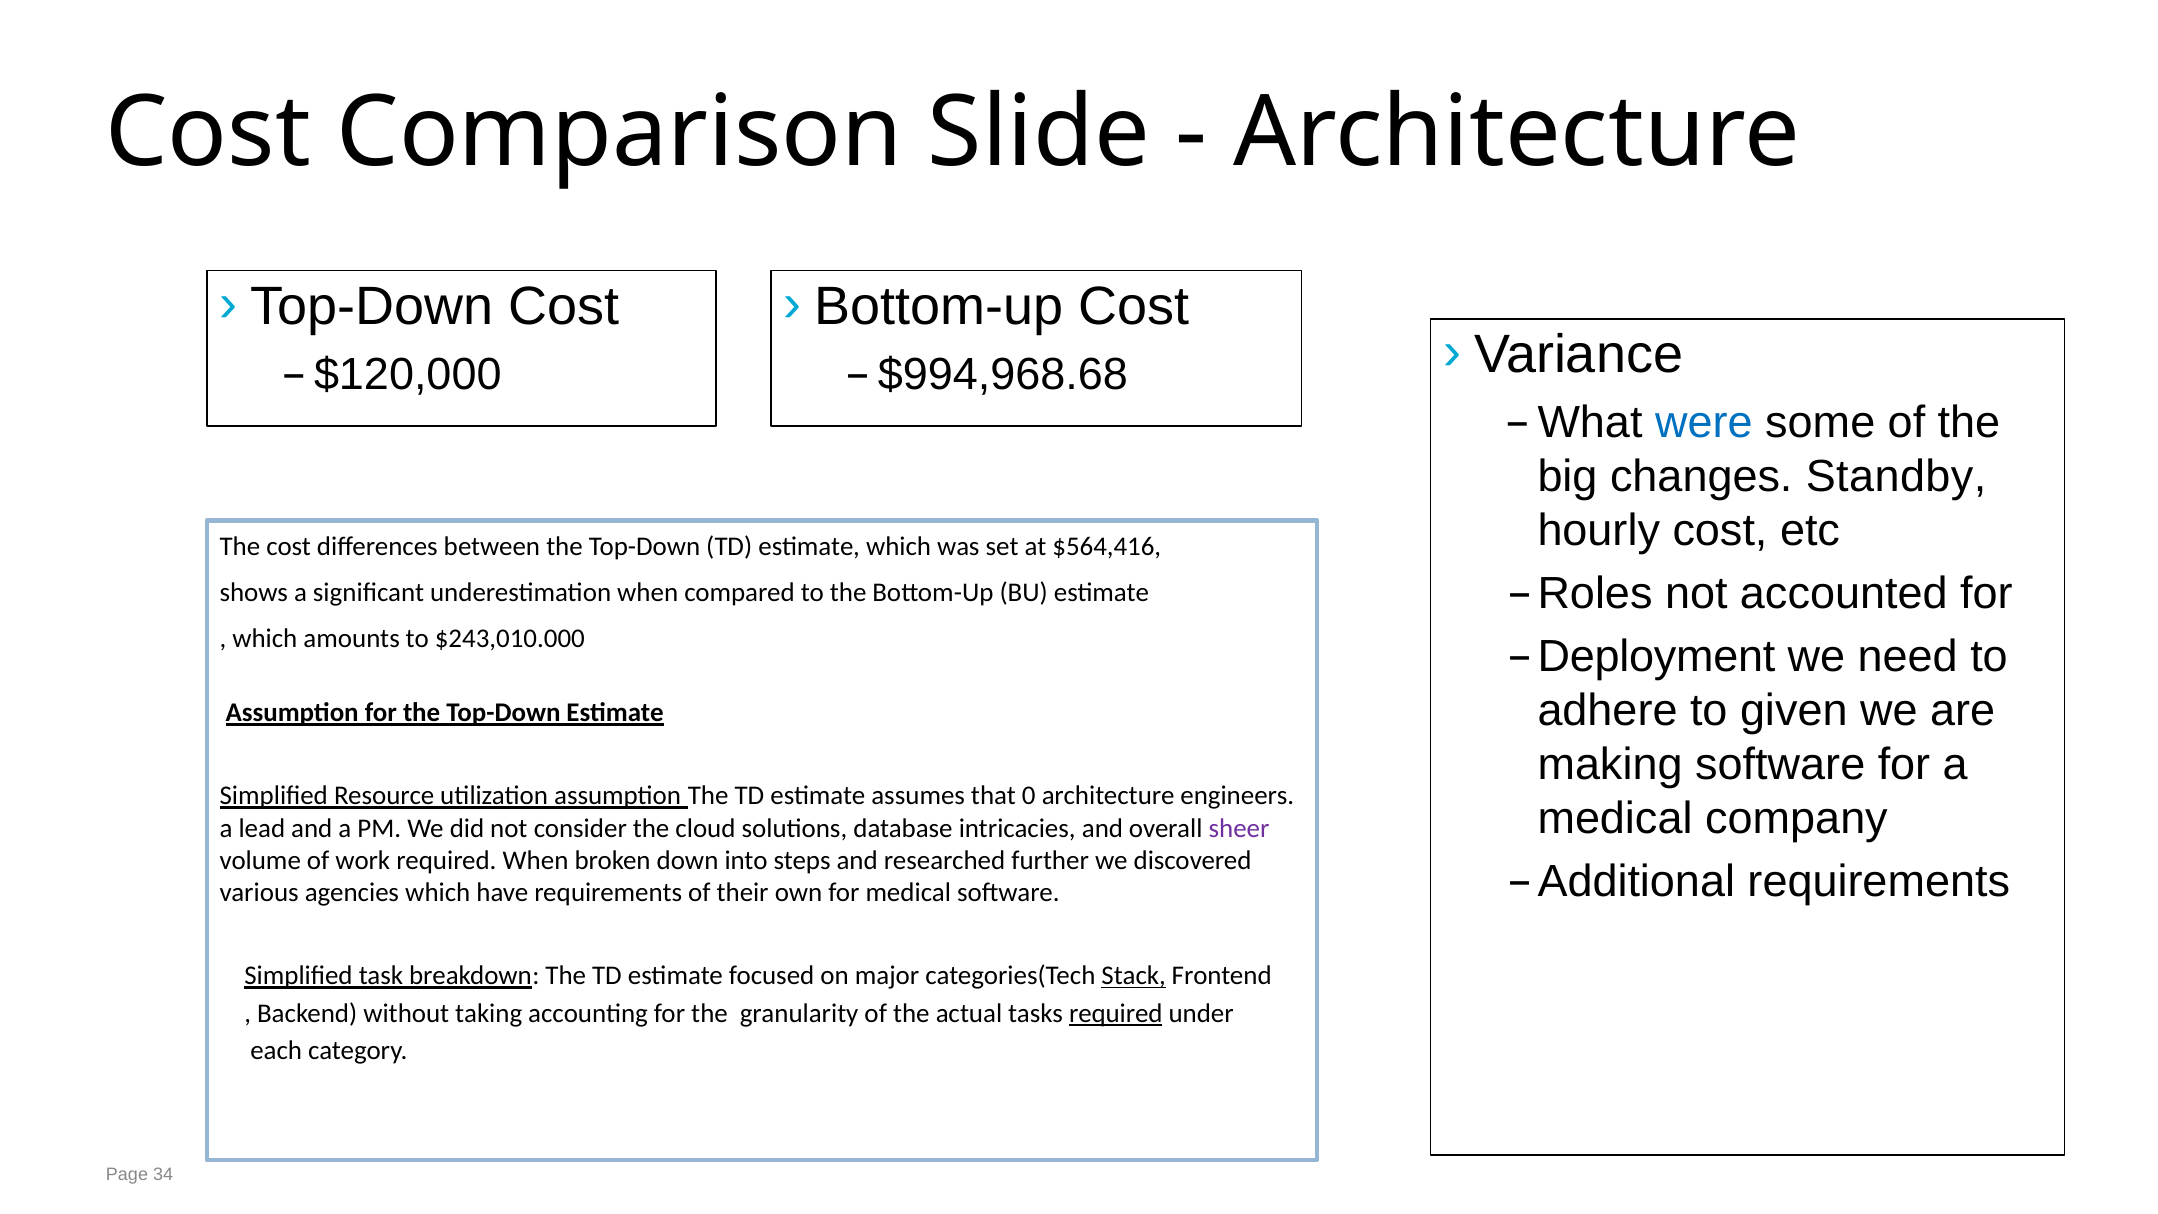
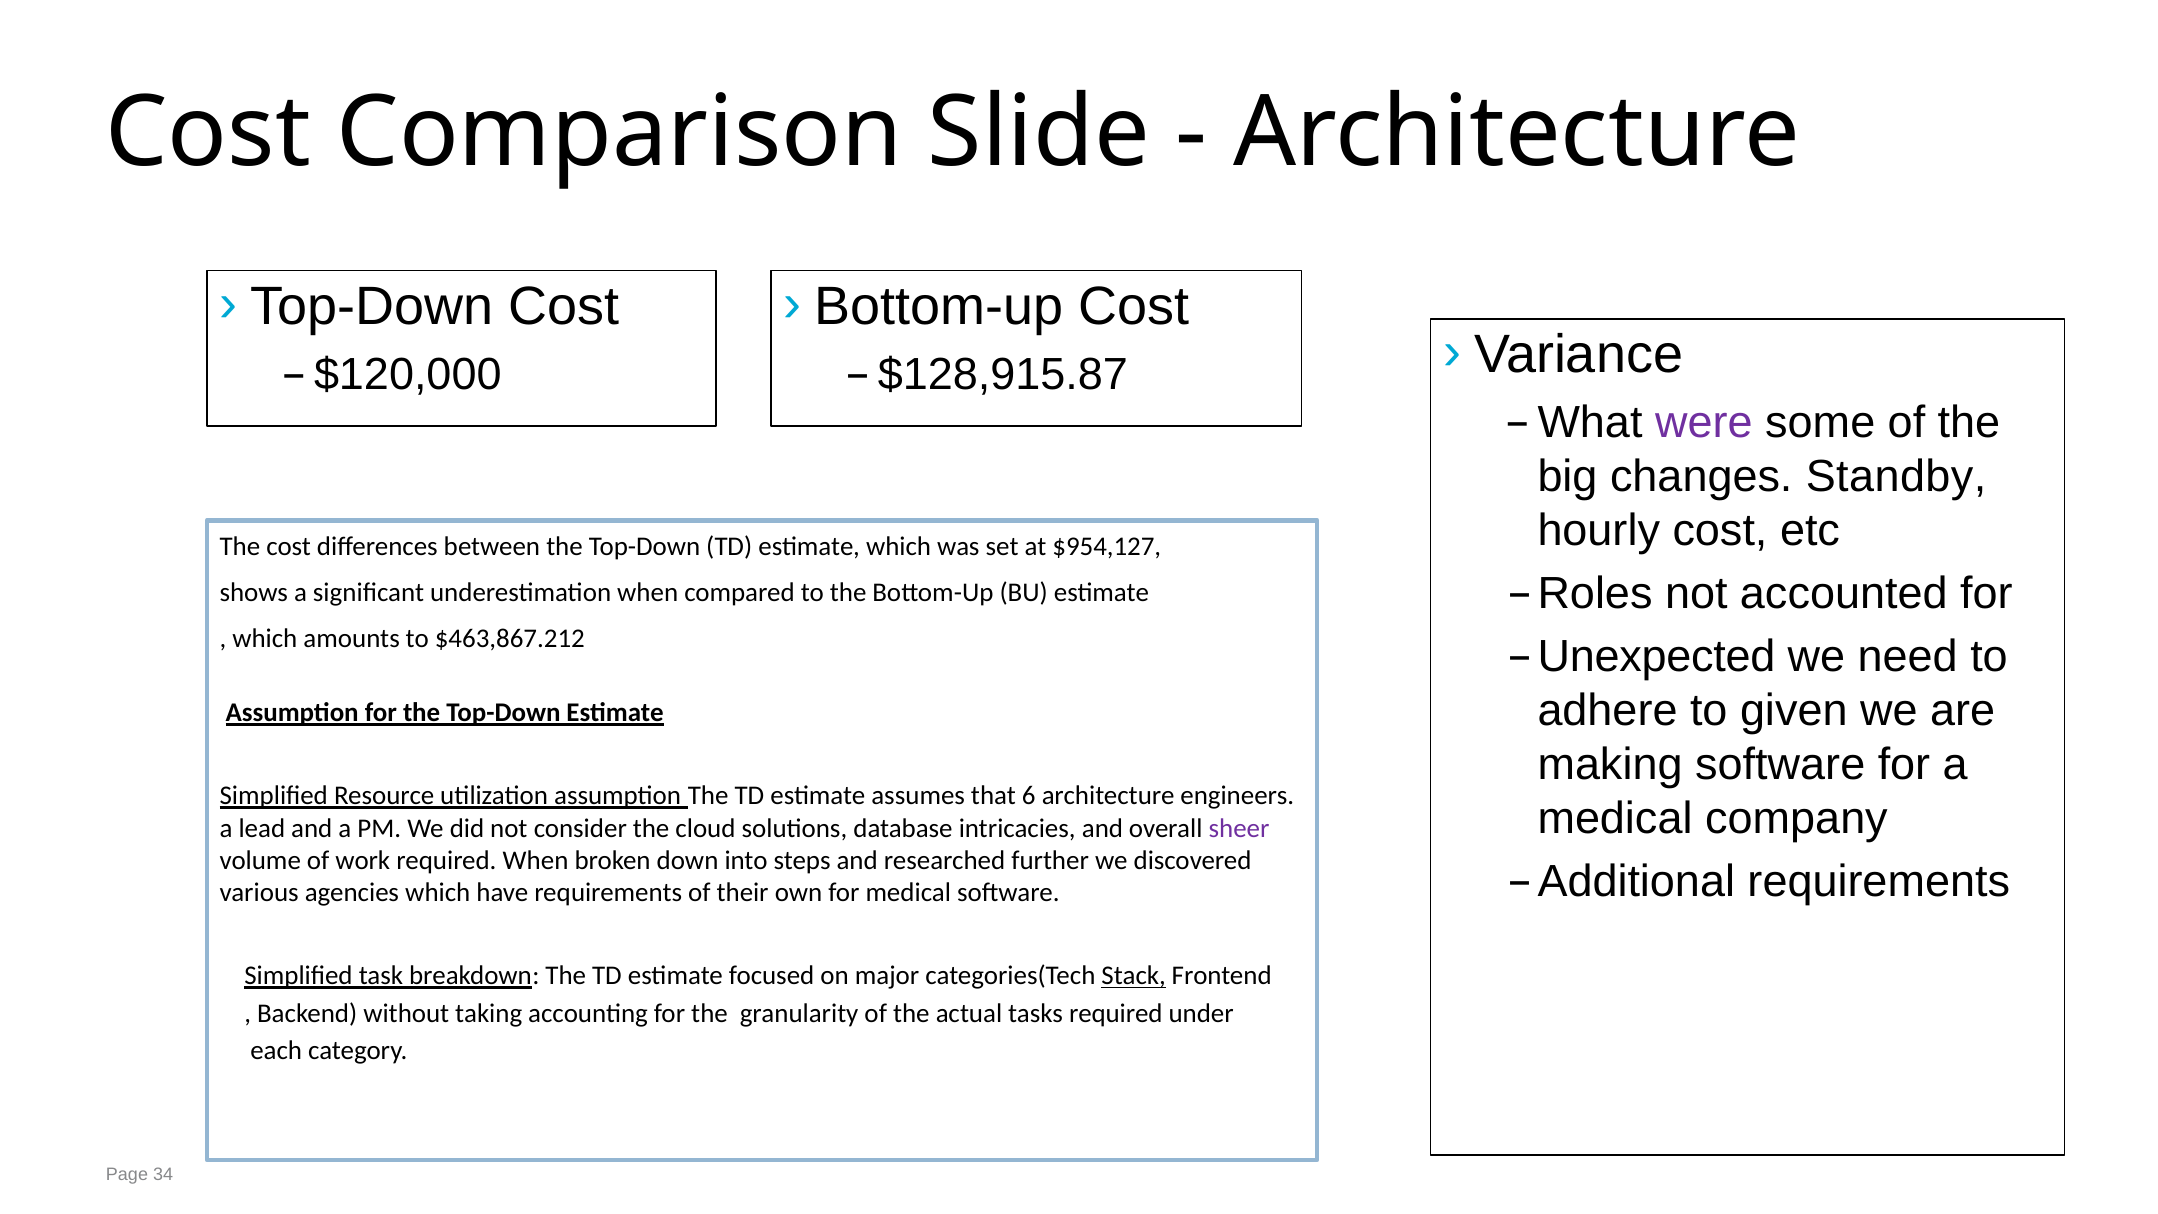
$994,968.68: $994,968.68 -> $128,915.87
were colour: blue -> purple
$564,416: $564,416 -> $954,127
$243,010.000: $243,010.000 -> $463,867.212
Deployment: Deployment -> Unexpected
0: 0 -> 6
required at (1116, 1013) underline: present -> none
